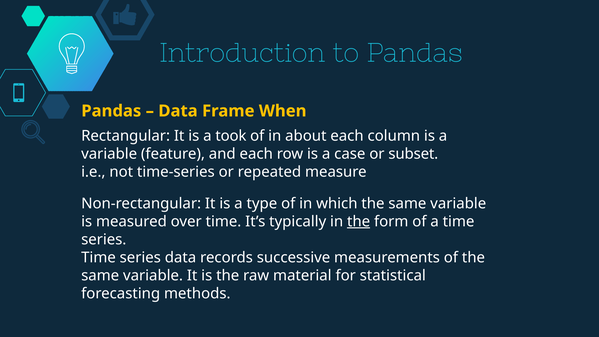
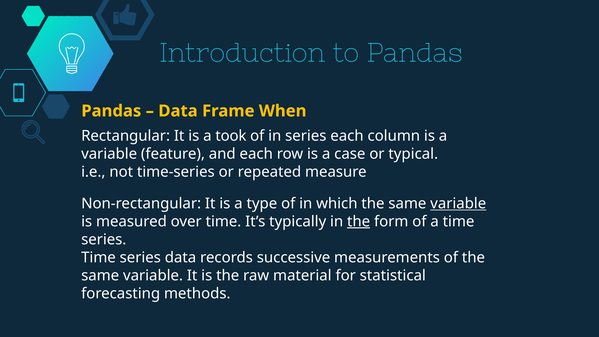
in about: about -> series
subset: subset -> typical
variable at (458, 204) underline: none -> present
